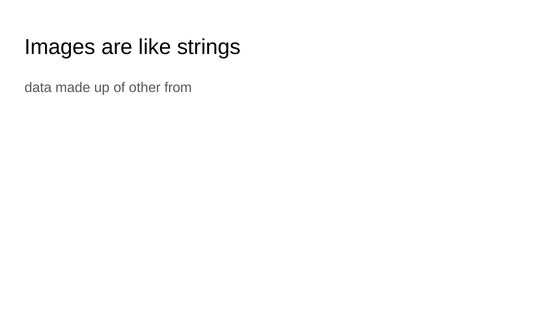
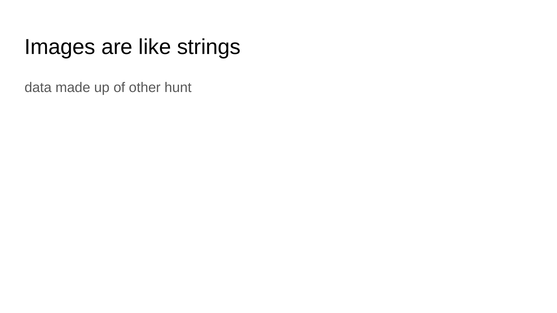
from: from -> hunt
